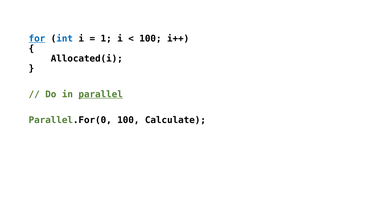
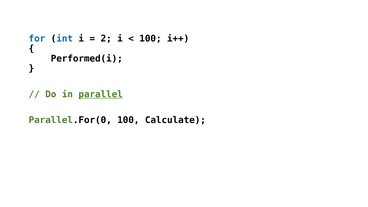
for underline: present -> none
1: 1 -> 2
Allocated(i: Allocated(i -> Performed(i
